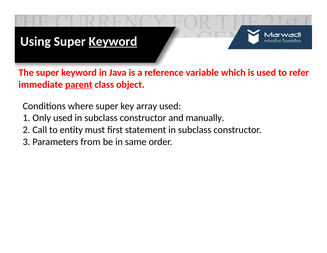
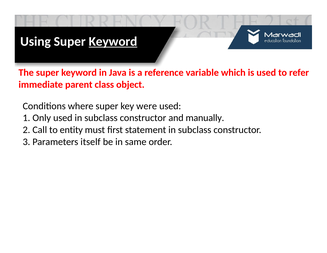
parent underline: present -> none
array: array -> were
from: from -> itself
